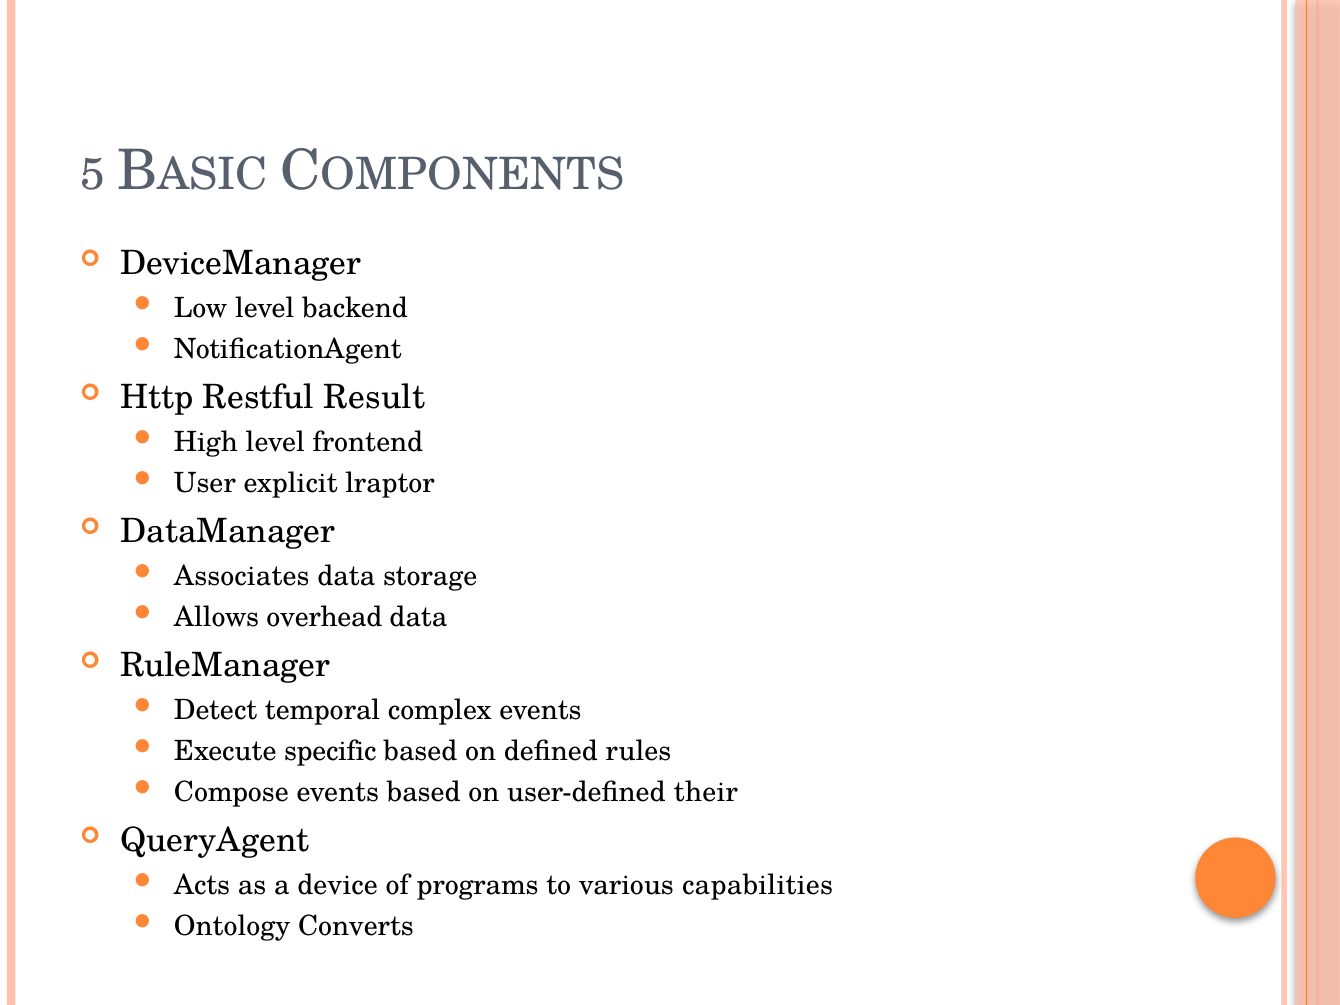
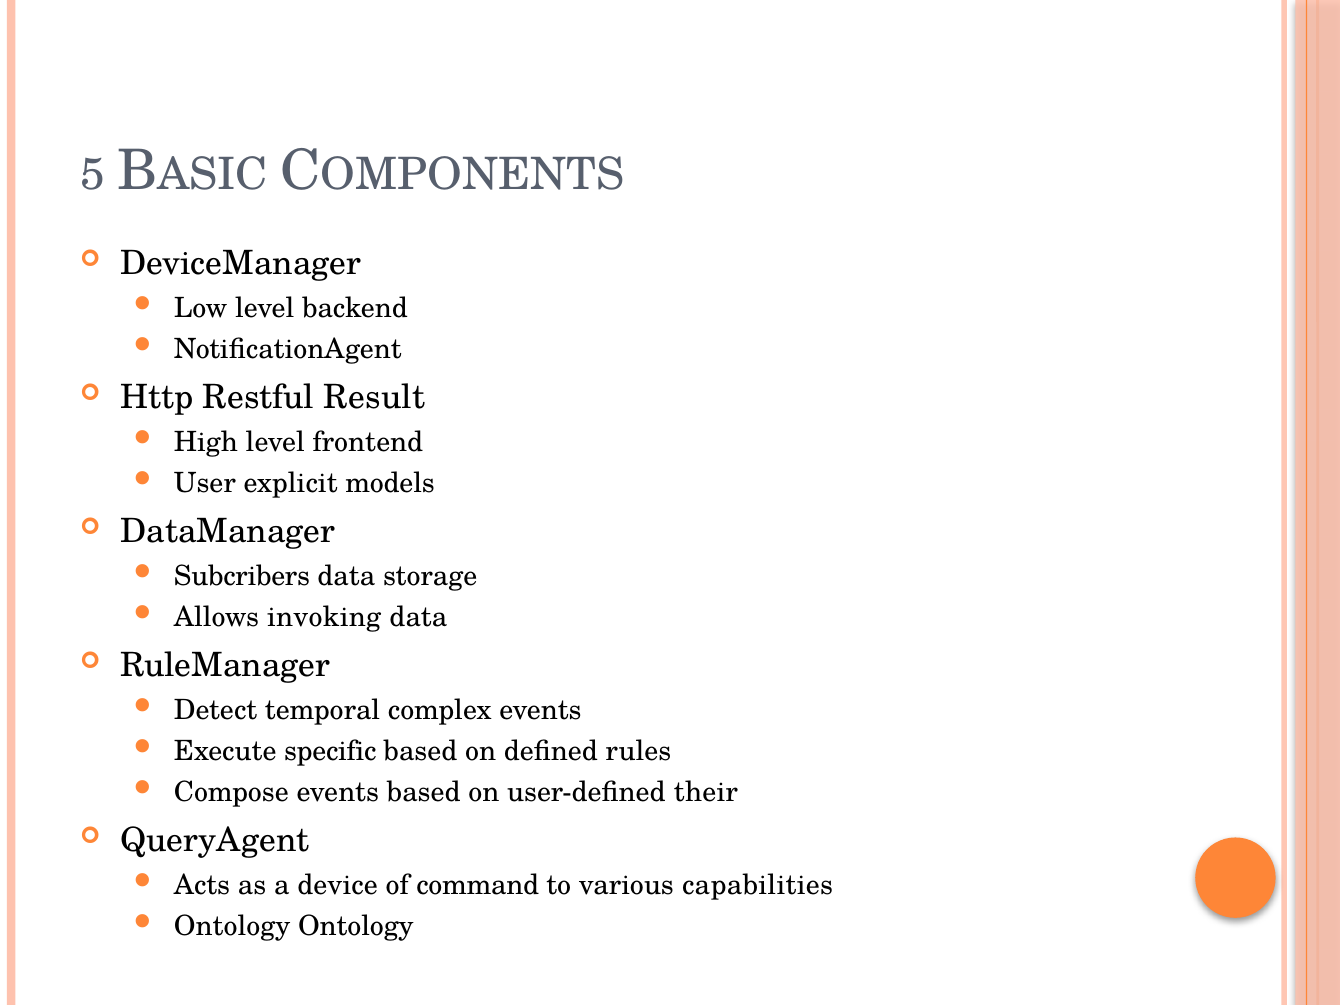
lraptor: lraptor -> models
Associates: Associates -> Subcribers
overhead: overhead -> invoking
programs: programs -> command
Ontology Converts: Converts -> Ontology
